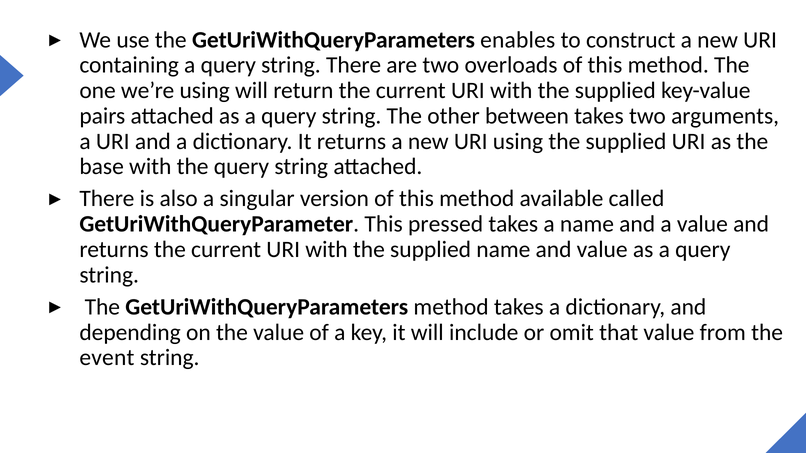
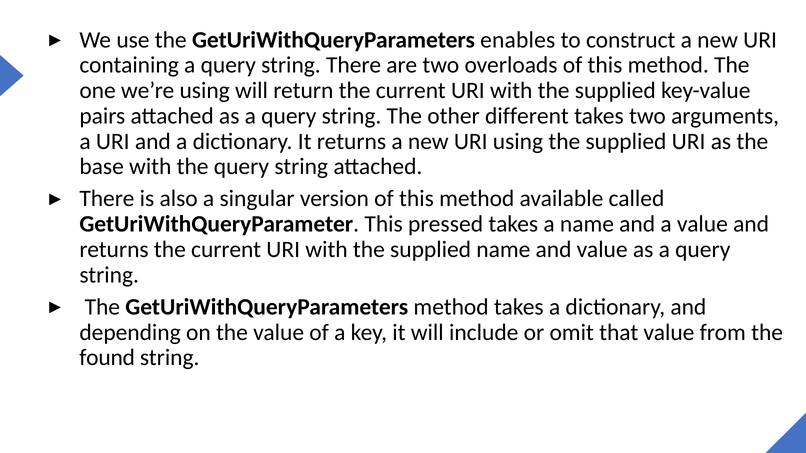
between: between -> different
event: event -> found
